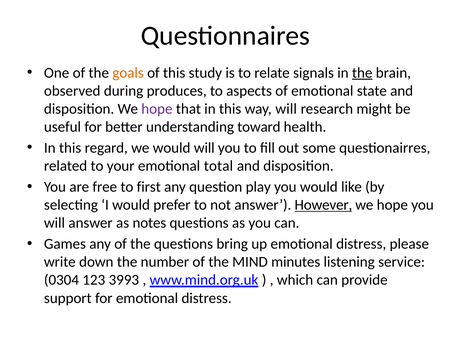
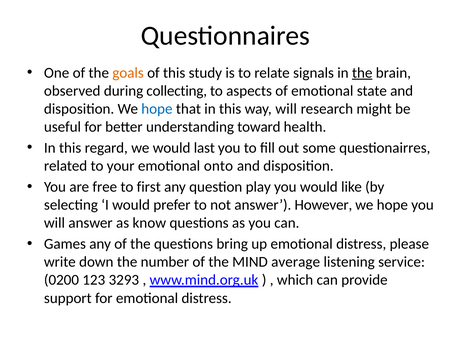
produces: produces -> collecting
hope at (157, 109) colour: purple -> blue
would will: will -> last
total: total -> onto
However underline: present -> none
notes: notes -> know
minutes: minutes -> average
0304: 0304 -> 0200
3993: 3993 -> 3293
